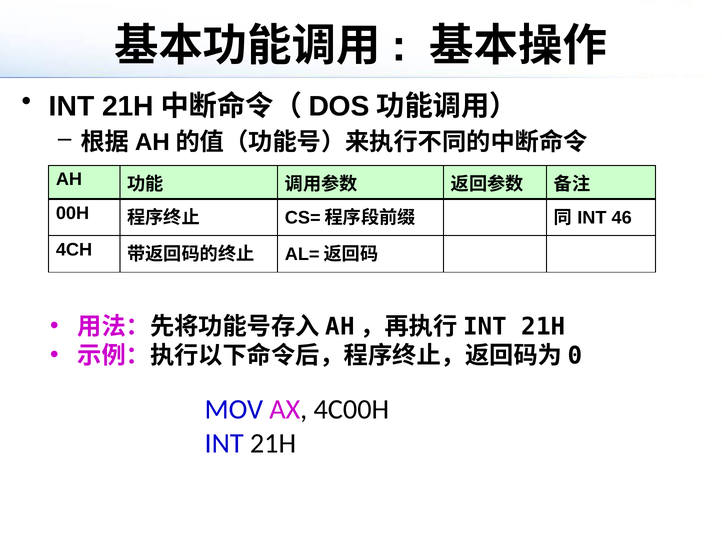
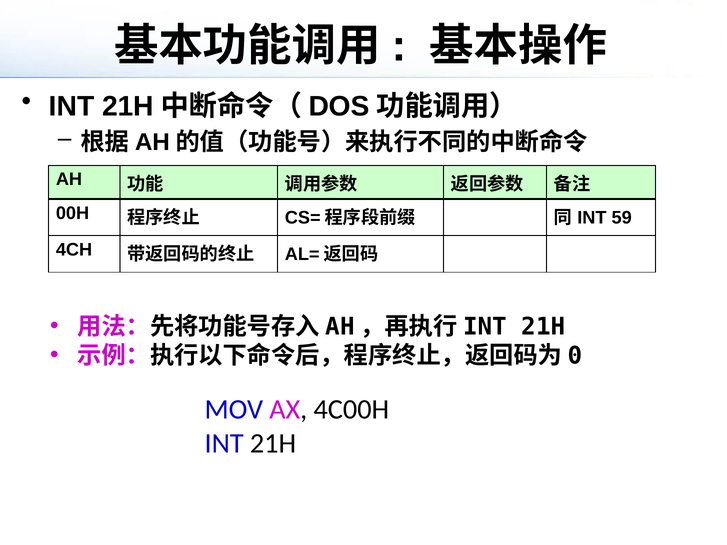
46: 46 -> 59
